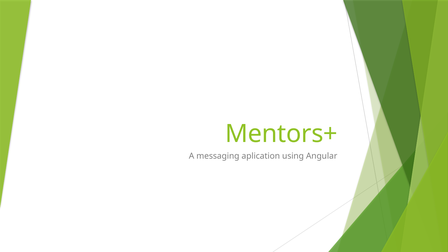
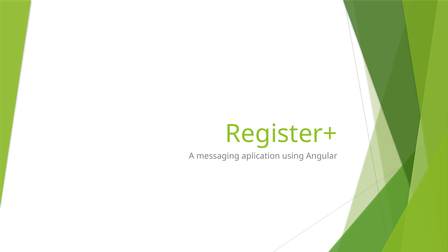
Mentors+: Mentors+ -> Register+
